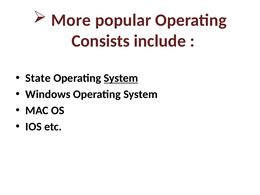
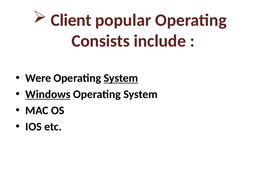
More: More -> Client
State: State -> Were
Windows underline: none -> present
